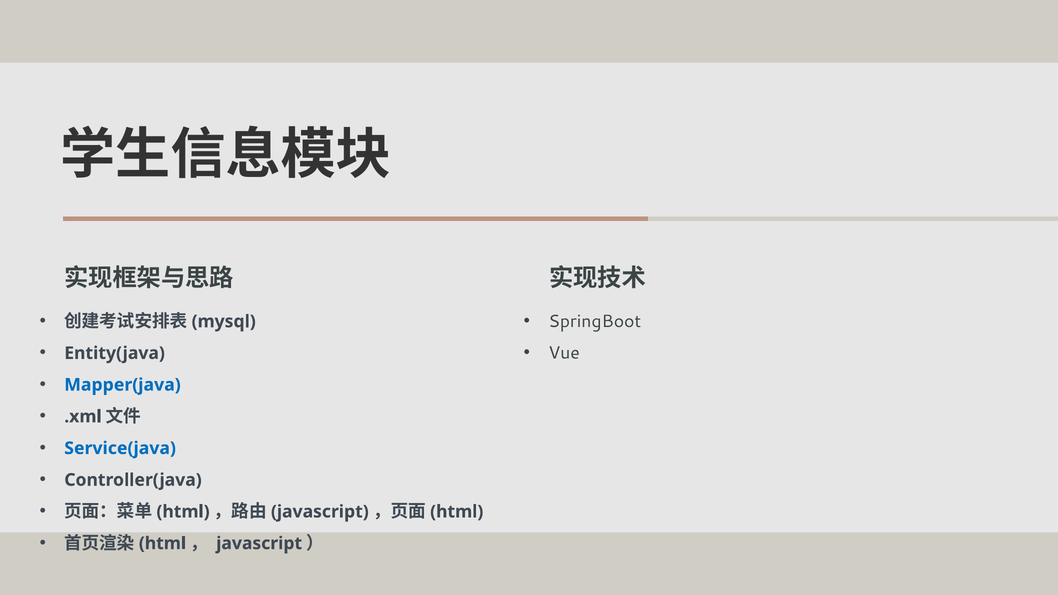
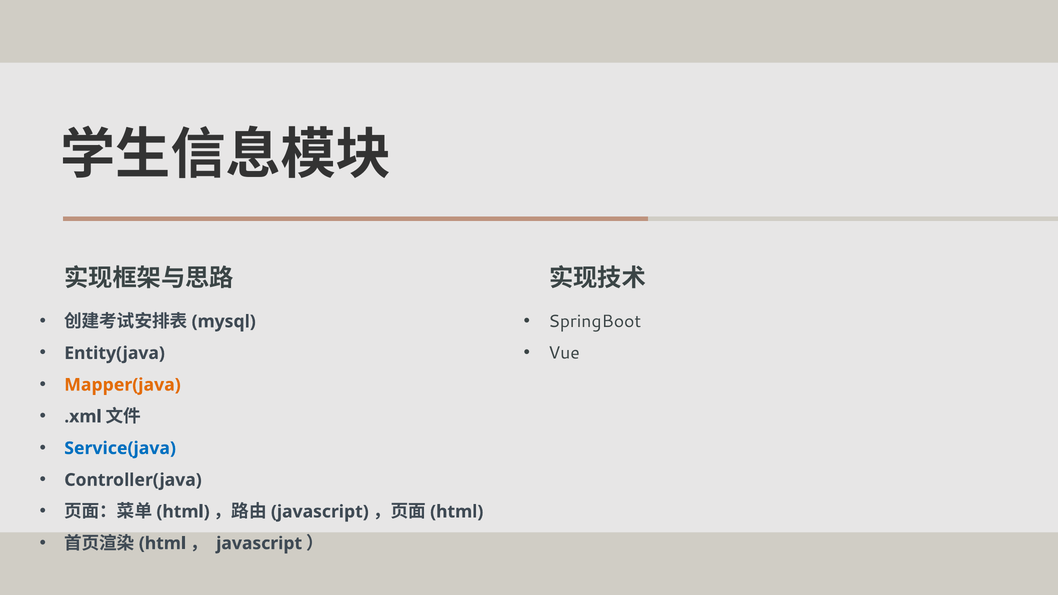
Mapper(java colour: blue -> orange
